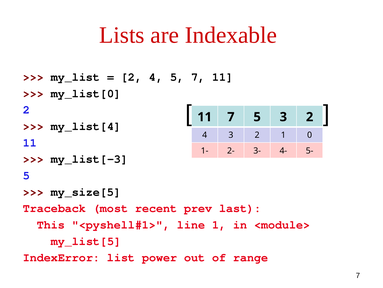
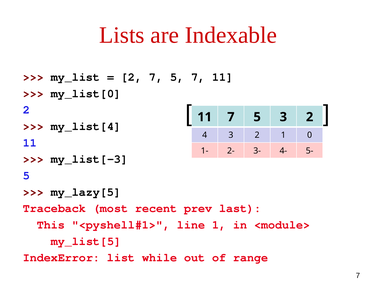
4 at (156, 77): 4 -> 7
my_size[5: my_size[5 -> my_lazy[5
power: power -> while
